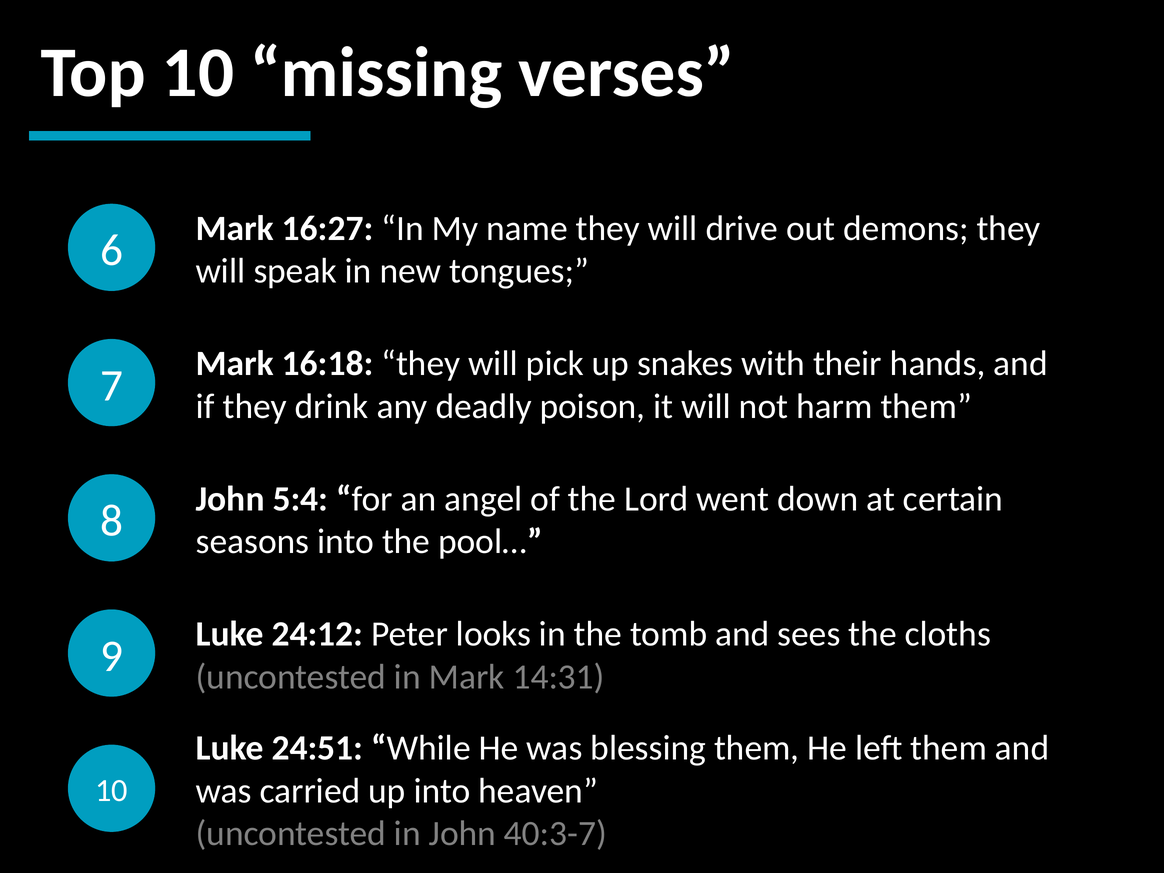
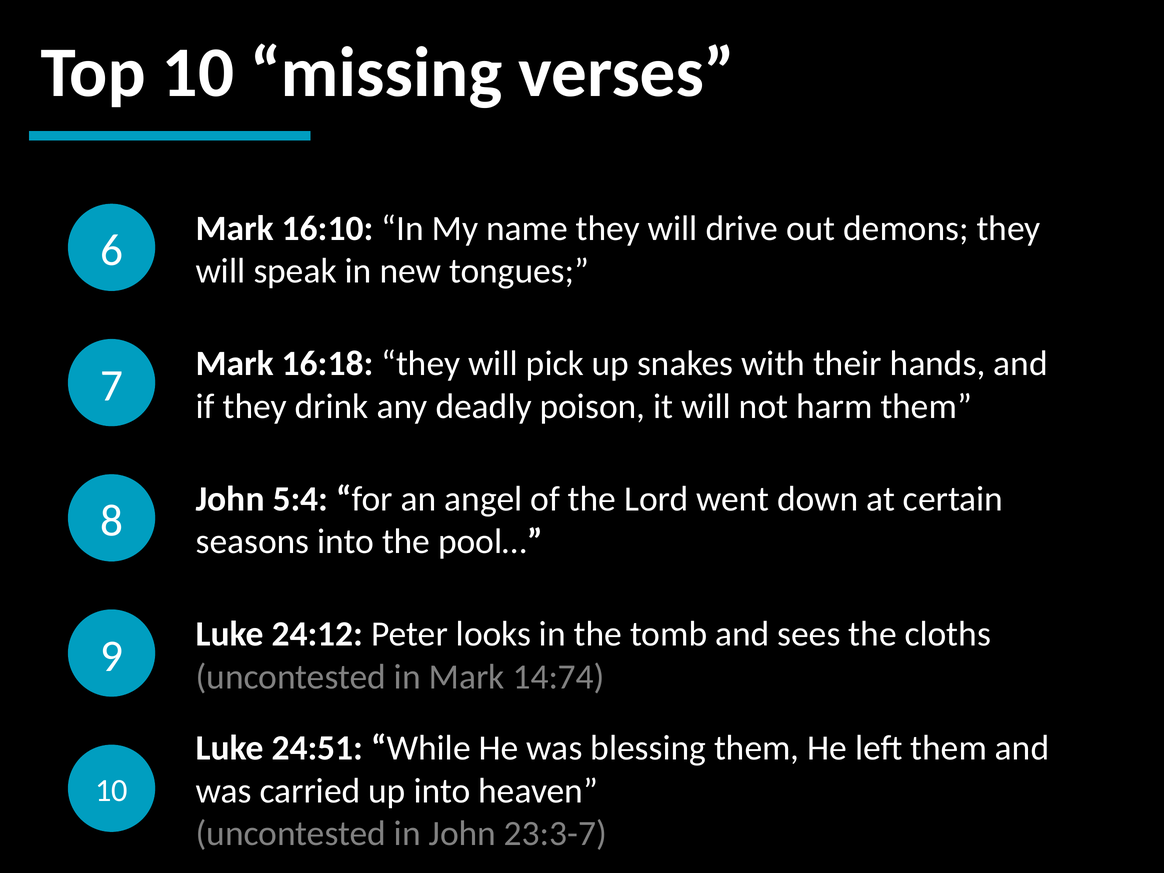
16:27: 16:27 -> 16:10
14:31: 14:31 -> 14:74
40:3-7: 40:3-7 -> 23:3-7
